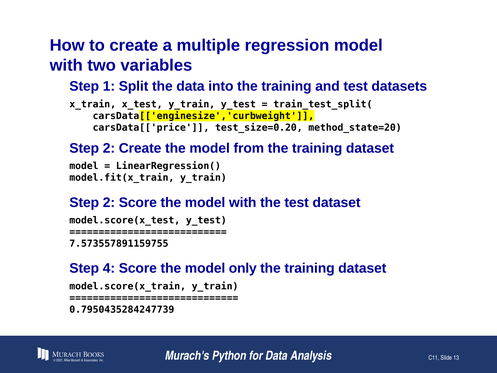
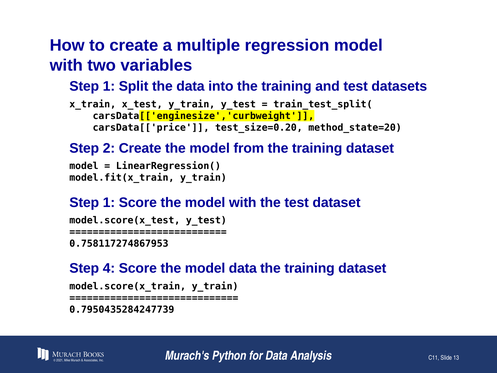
2 at (109, 202): 2 -> 1
7.573557891159755: 7.573557891159755 -> 0.758117274867953
model only: only -> data
